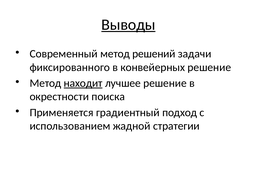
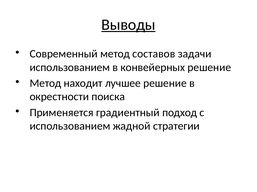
решений: решений -> составов
фиксированного at (70, 68): фиксированного -> использованием
находит underline: present -> none
